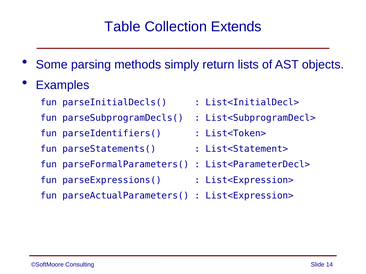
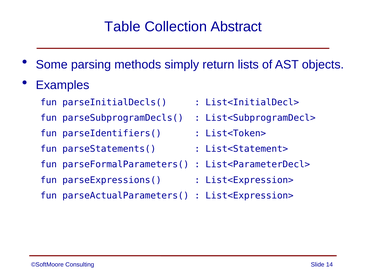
Extends: Extends -> Abstract
